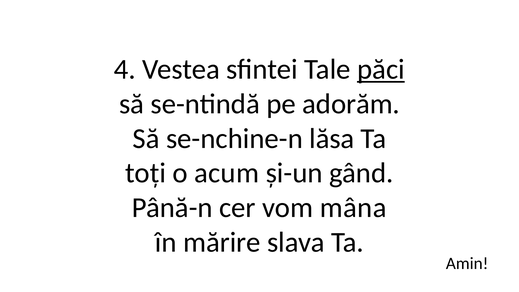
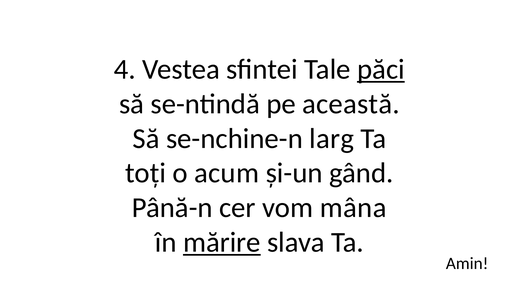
adorăm: adorăm -> această
lăsa: lăsa -> larg
mărire underline: none -> present
